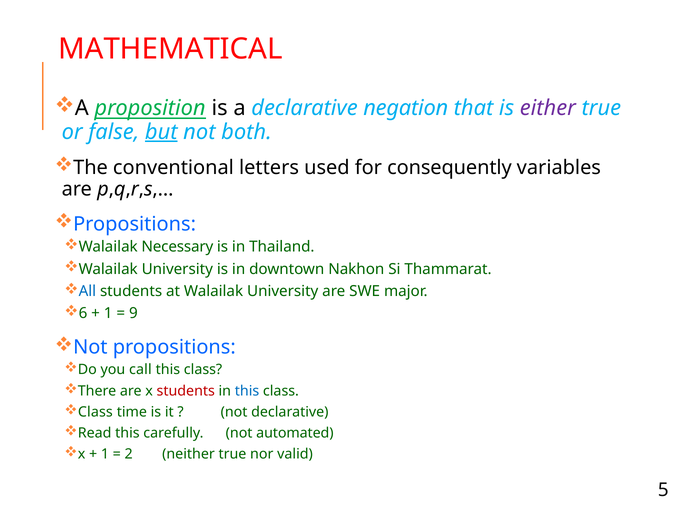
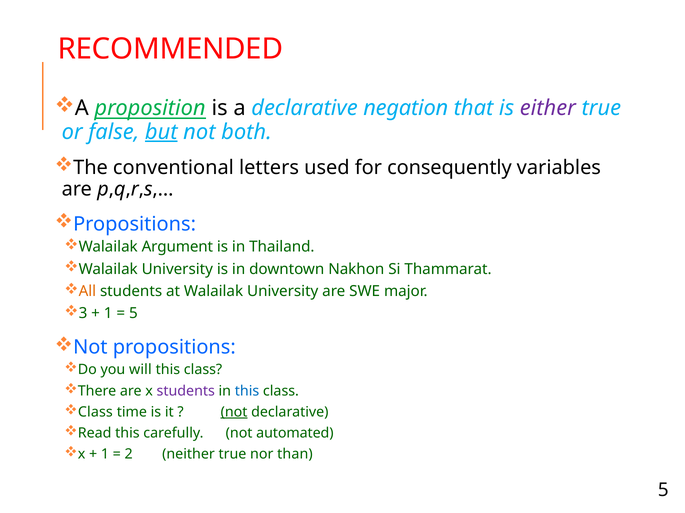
MATHEMATICAL: MATHEMATICAL -> RECOMMENDED
Necessary: Necessary -> Argument
All colour: blue -> orange
6: 6 -> 3
9 at (133, 314): 9 -> 5
call: call -> will
students at (186, 391) colour: red -> purple
not at (234, 413) underline: none -> present
valid: valid -> than
